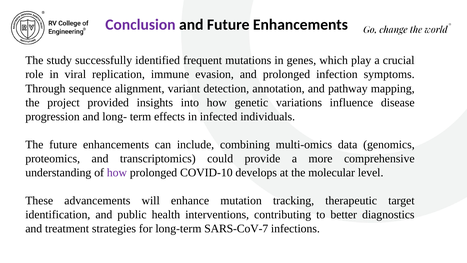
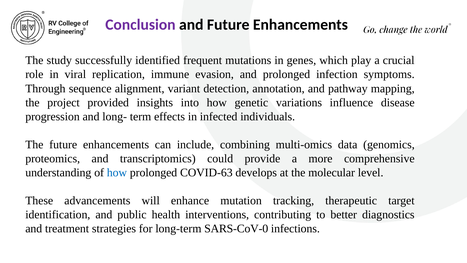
how at (117, 172) colour: purple -> blue
COVID-10: COVID-10 -> COVID-63
SARS-CoV-7: SARS-CoV-7 -> SARS-CoV-0
